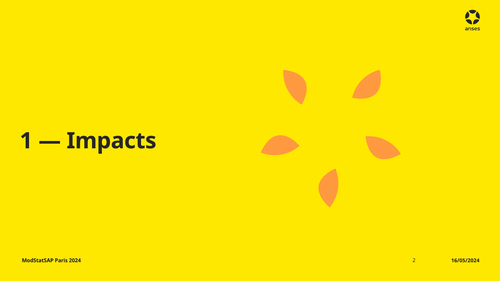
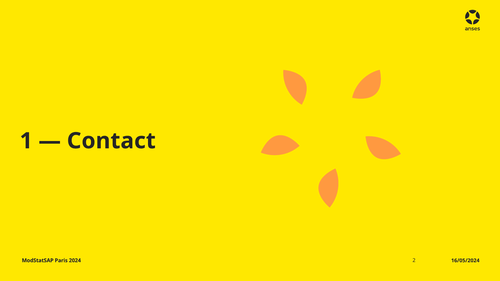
Impacts: Impacts -> Contact
